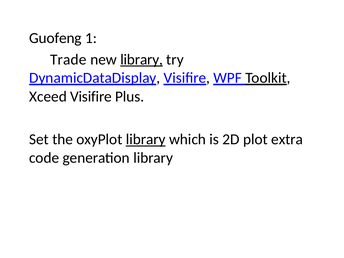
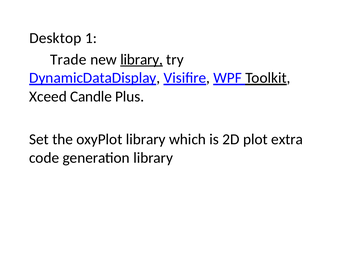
Guofeng: Guofeng -> Desktop
Xceed Visifire: Visifire -> Candle
library at (146, 139) underline: present -> none
